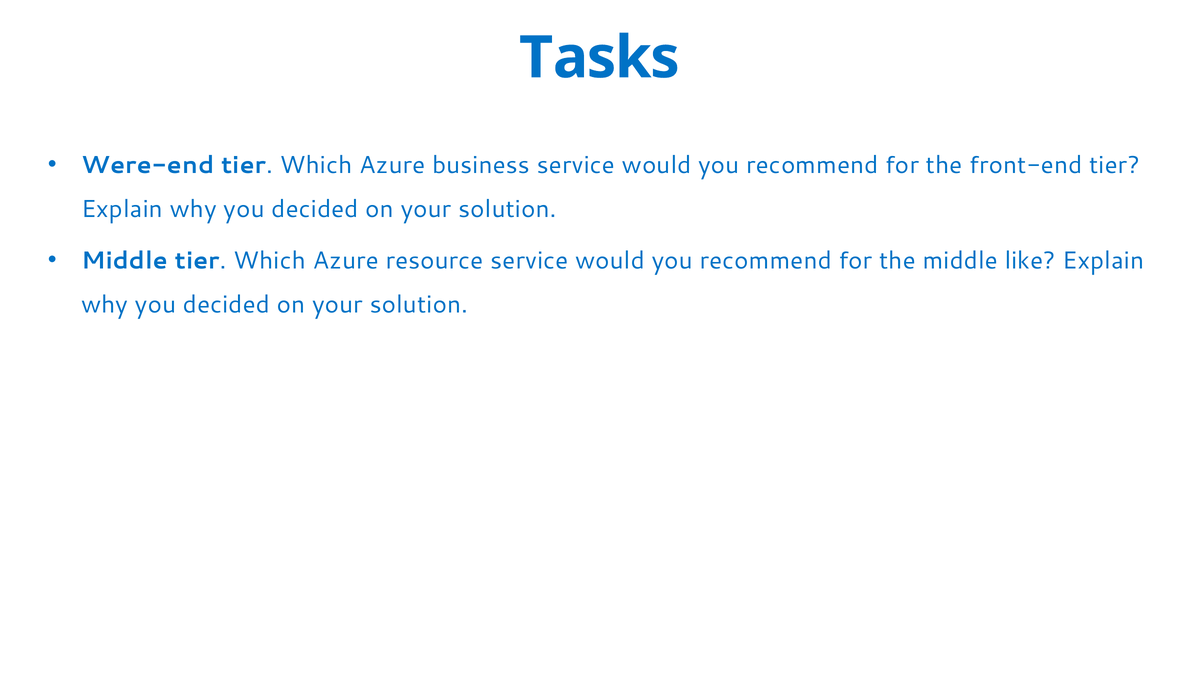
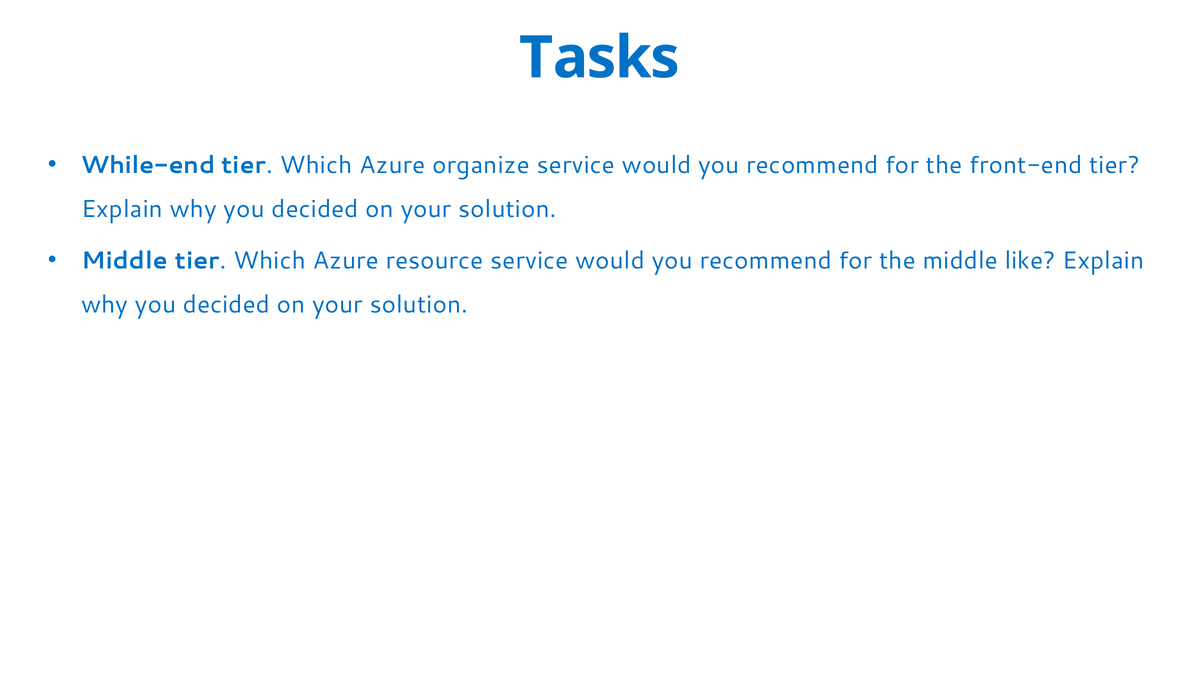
Were-end: Were-end -> While-end
business: business -> organize
